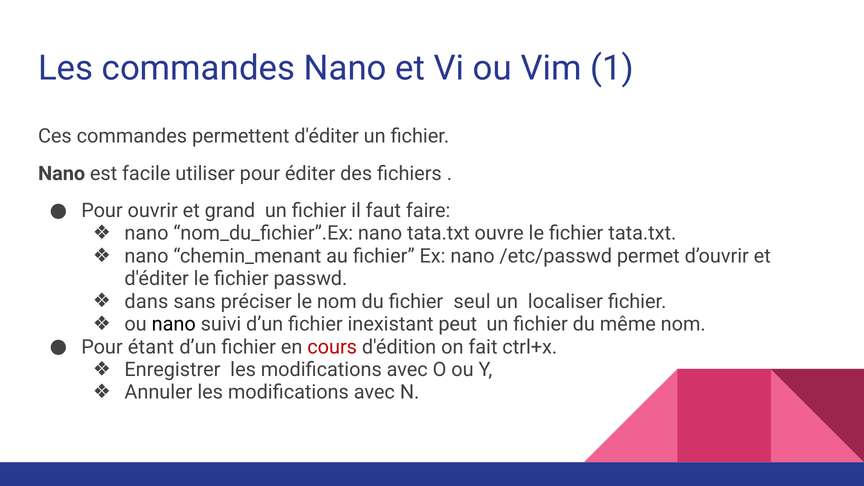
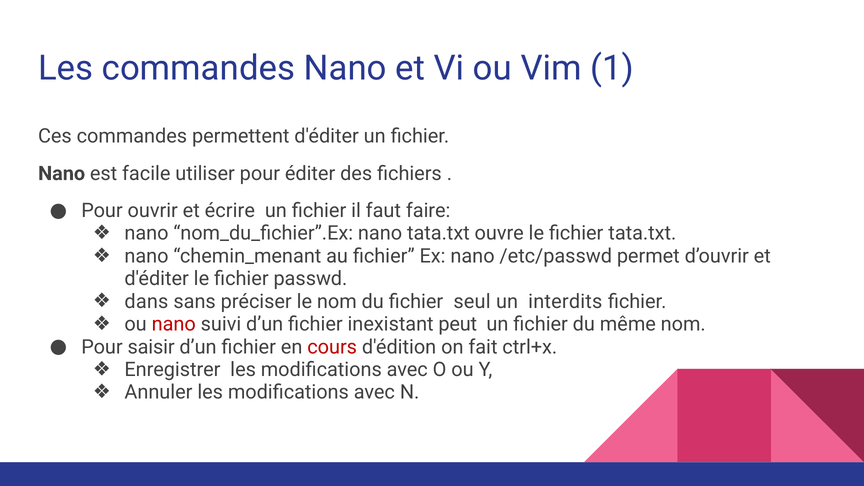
grand: grand -> écrire
localiser: localiser -> interdits
nano at (174, 324) colour: black -> red
étant: étant -> saisir
